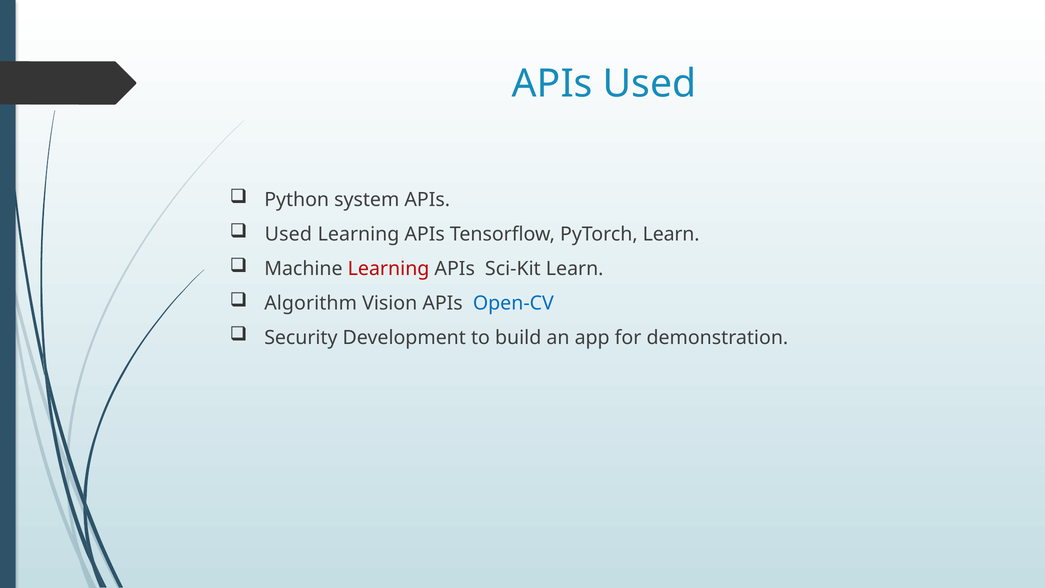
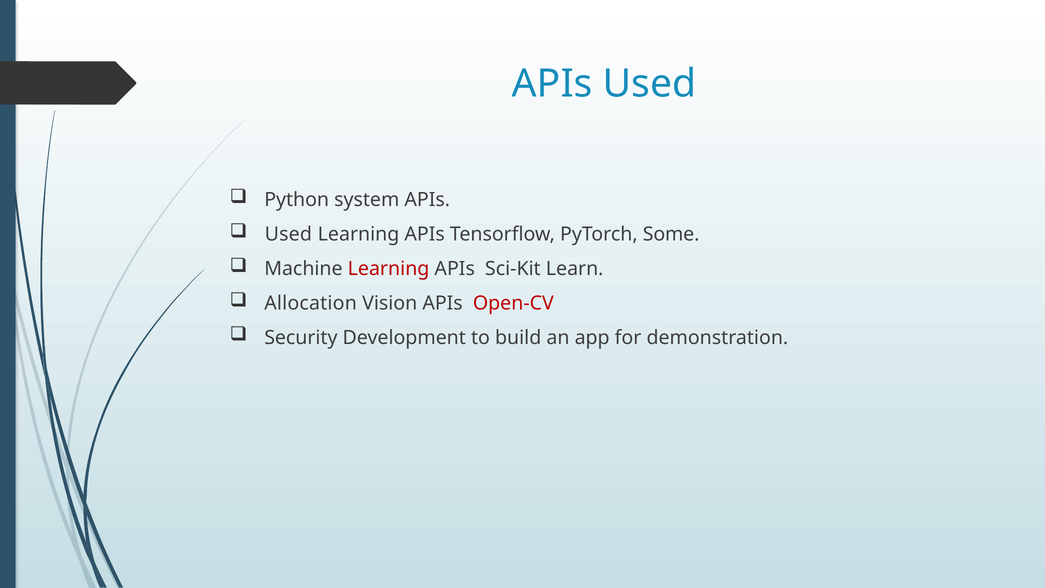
PyTorch Learn: Learn -> Some
Algorithm: Algorithm -> Allocation
Open-CV colour: blue -> red
